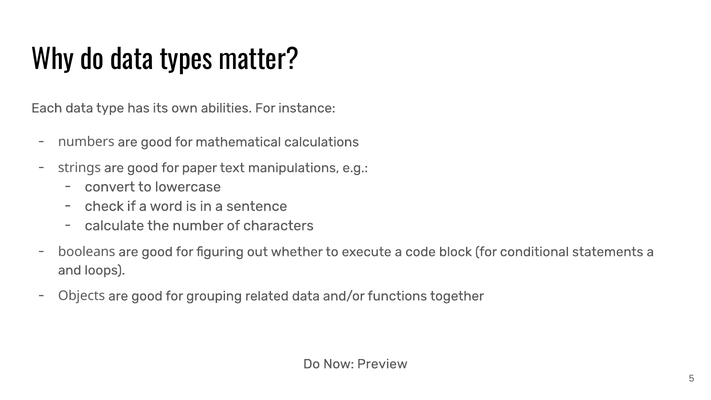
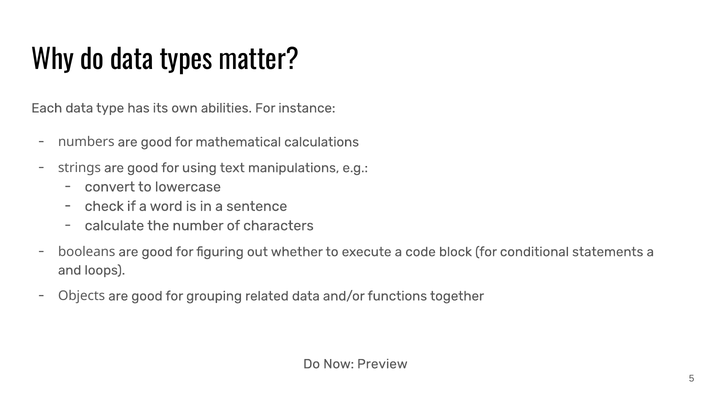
paper: paper -> using
